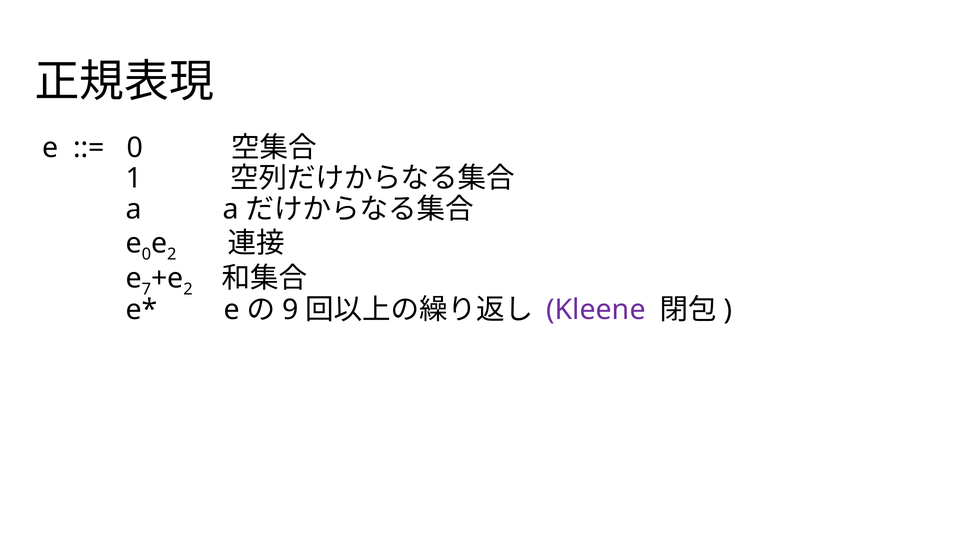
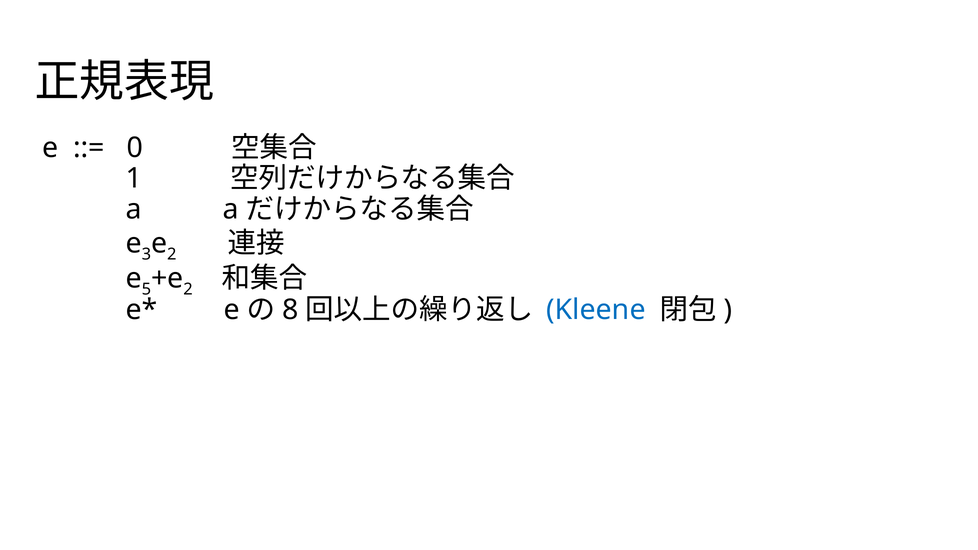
e 0: 0 -> 3
7: 7 -> 5
9: 9 -> 8
Kleene colour: purple -> blue
